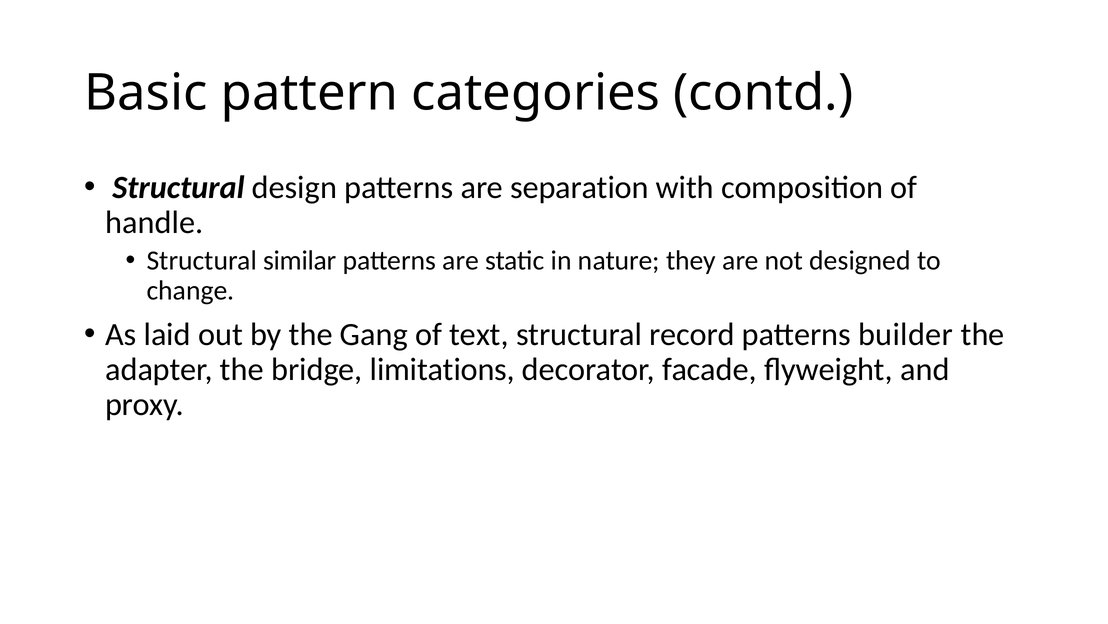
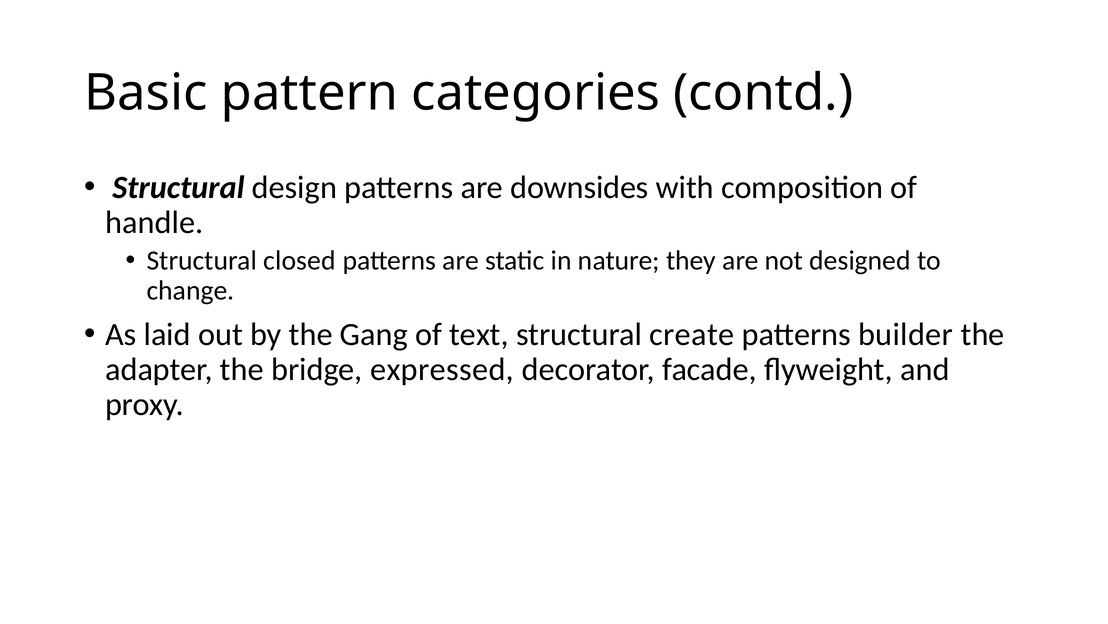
separation: separation -> downsides
similar: similar -> closed
record: record -> create
limitations: limitations -> expressed
